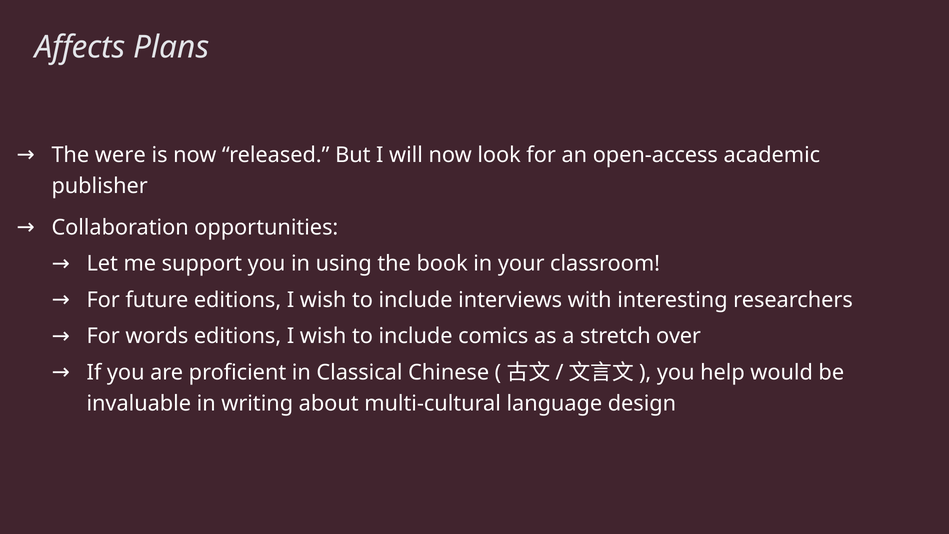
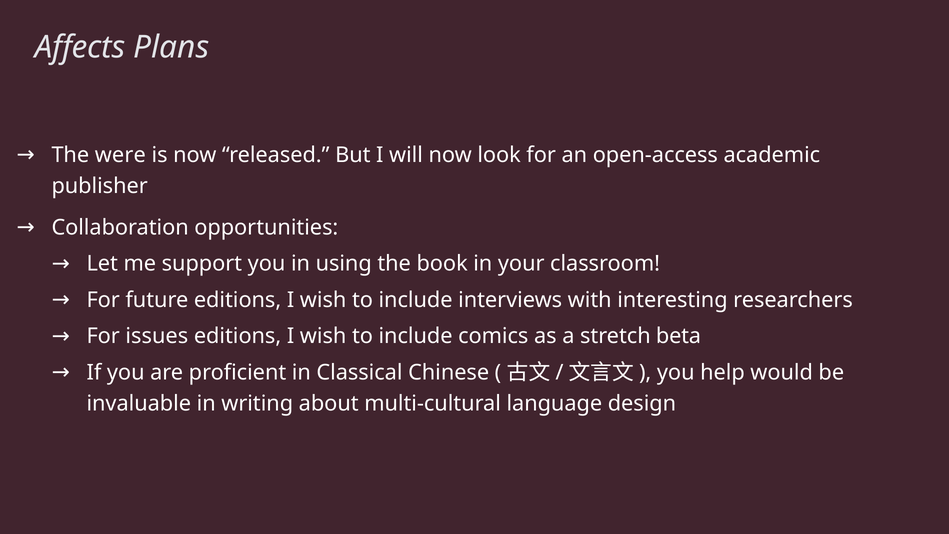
words: words -> issues
over: over -> beta
